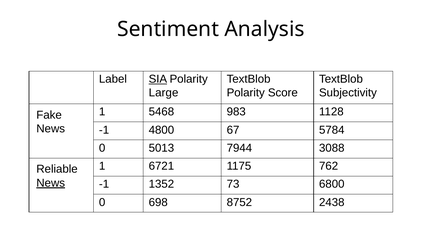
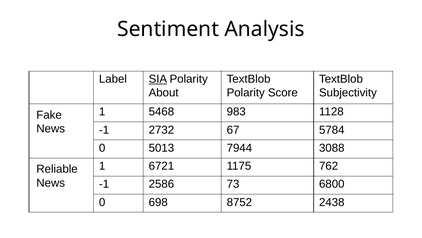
Large: Large -> About
4800: 4800 -> 2732
News at (51, 182) underline: present -> none
1352: 1352 -> 2586
